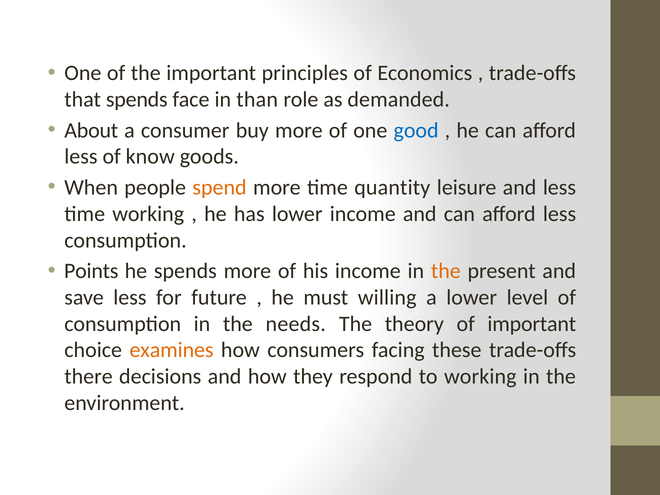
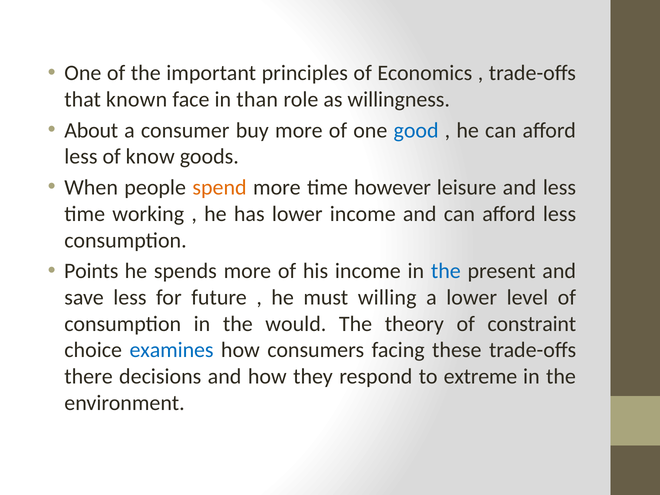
that spends: spends -> known
demanded: demanded -> willingness
quantity: quantity -> however
the at (446, 271) colour: orange -> blue
needs: needs -> would
of important: important -> constraint
examines colour: orange -> blue
to working: working -> extreme
